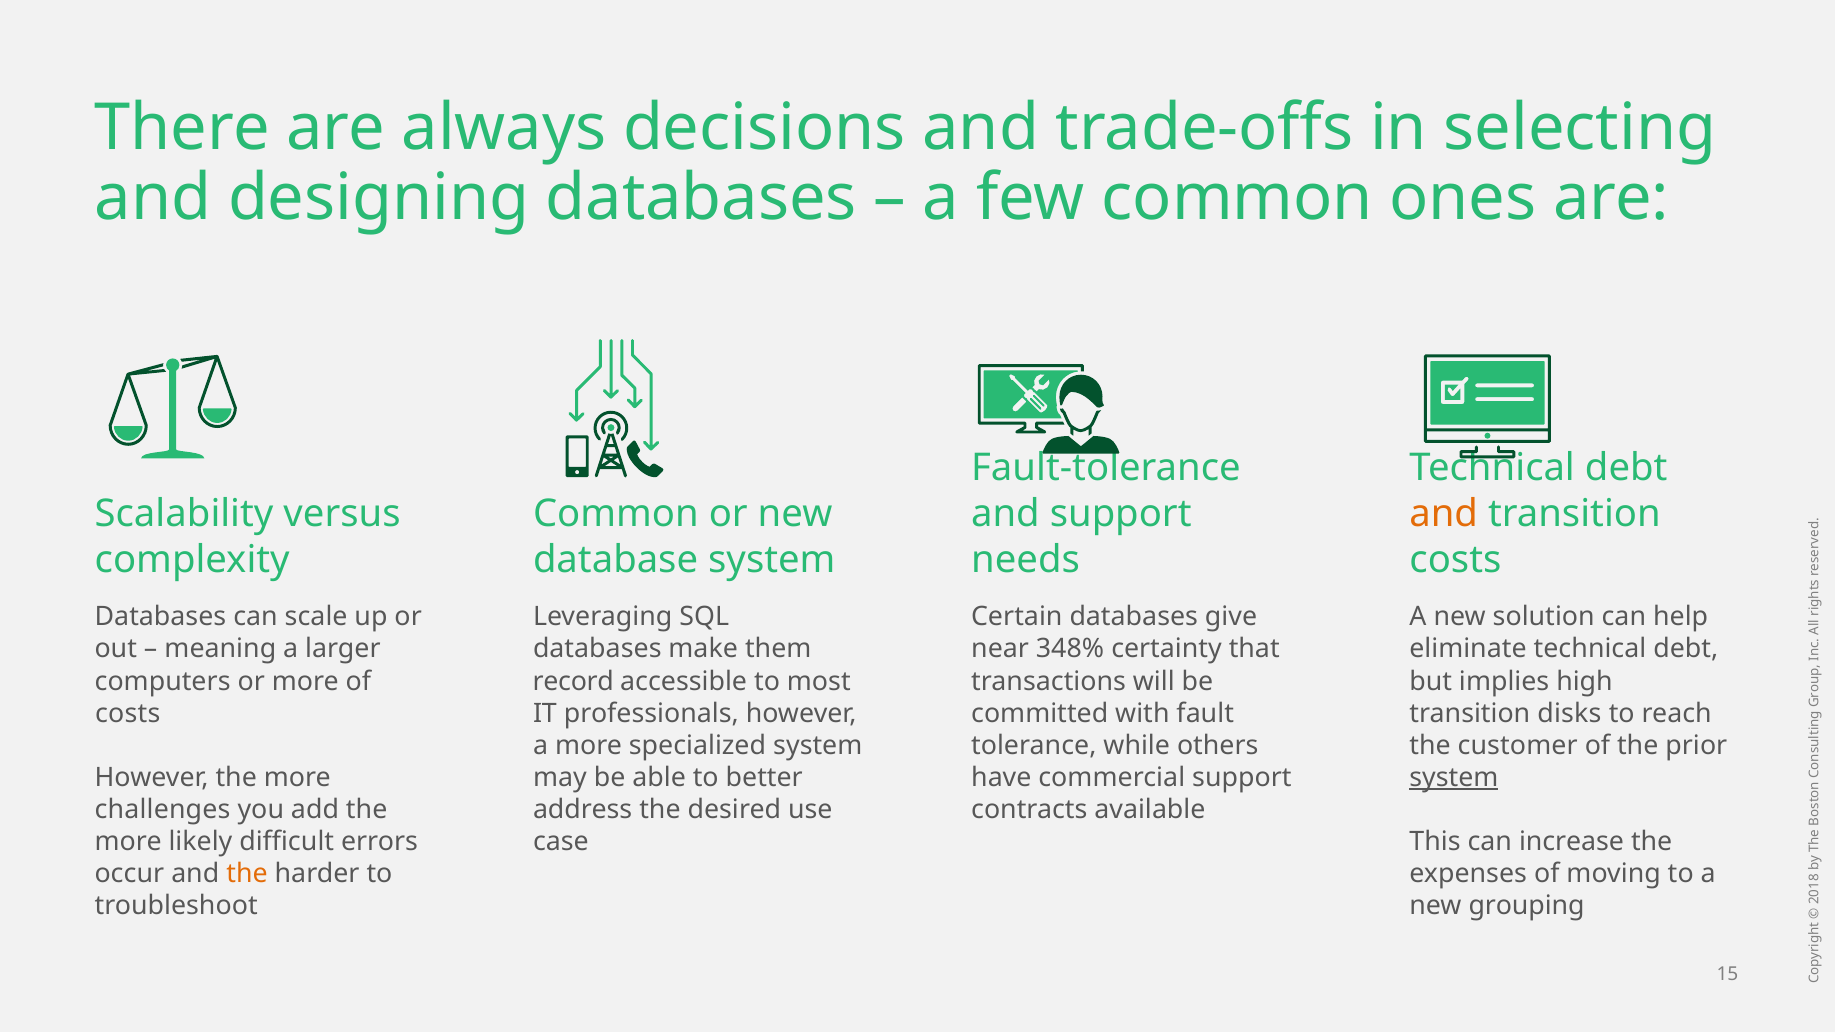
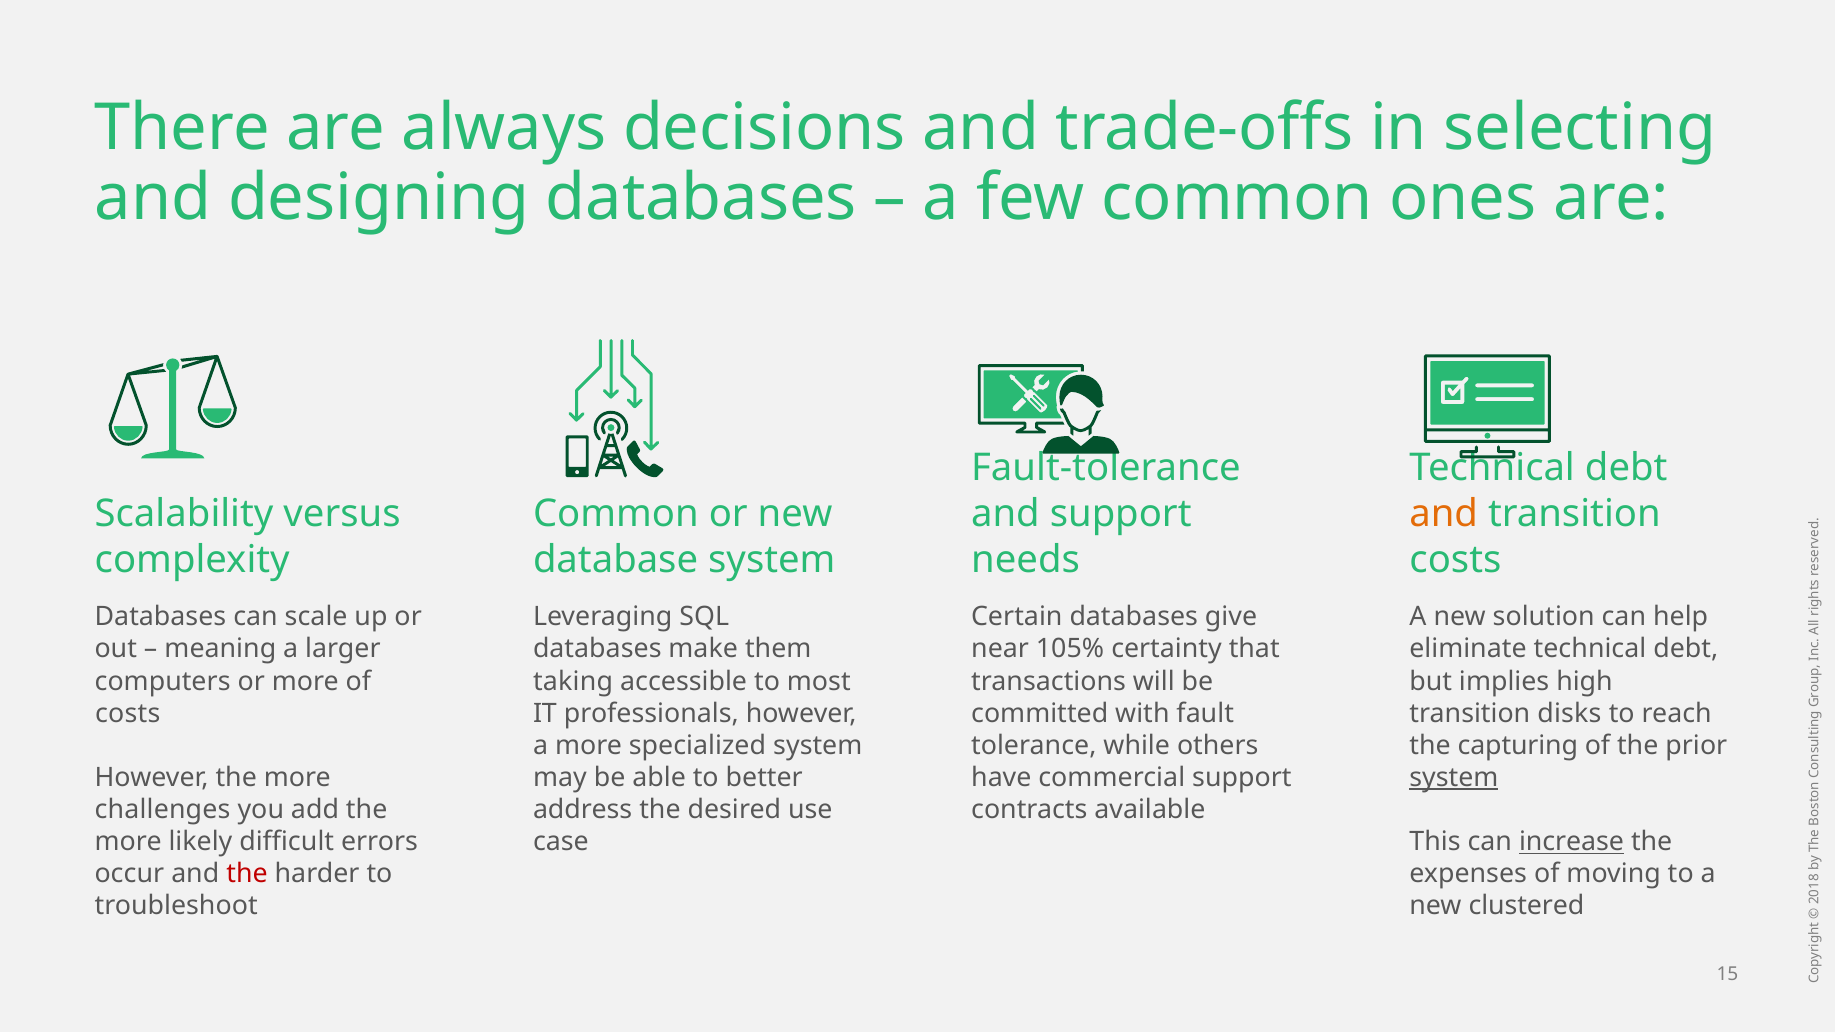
348%: 348% -> 105%
record: record -> taking
customer: customer -> capturing
increase underline: none -> present
the at (247, 874) colour: orange -> red
grouping: grouping -> clustered
